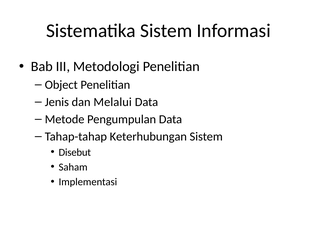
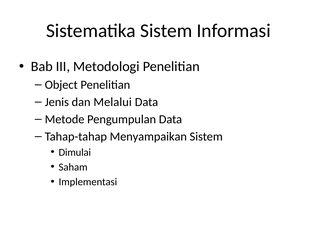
Keterhubungan: Keterhubungan -> Menyampaikan
Disebut: Disebut -> Dimulai
